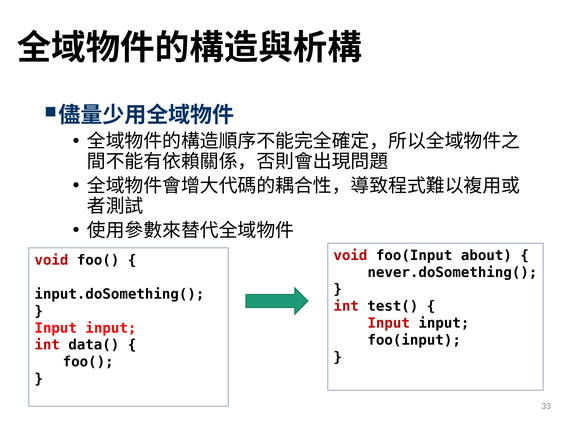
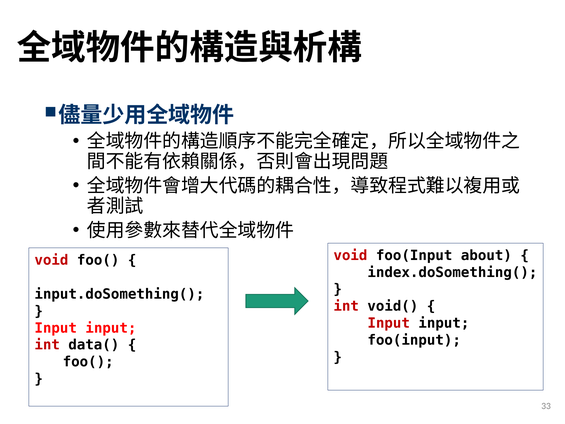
never.doSomething(: never.doSomething( -> index.doSomething(
test(: test( -> void(
